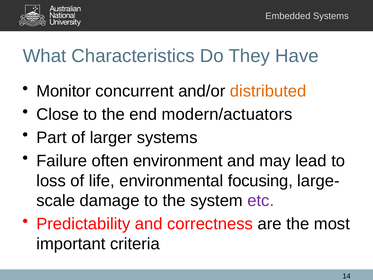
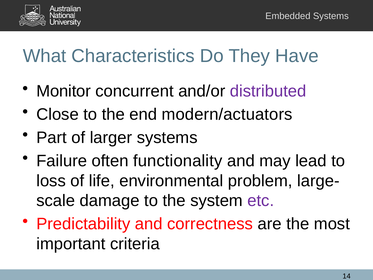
distributed colour: orange -> purple
environment: environment -> functionality
focusing: focusing -> problem
